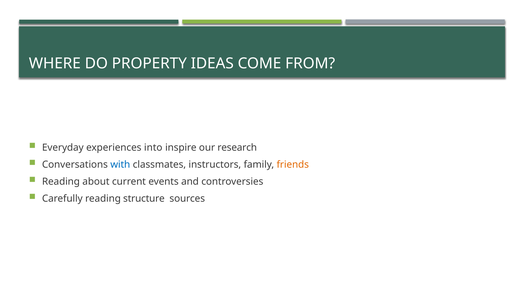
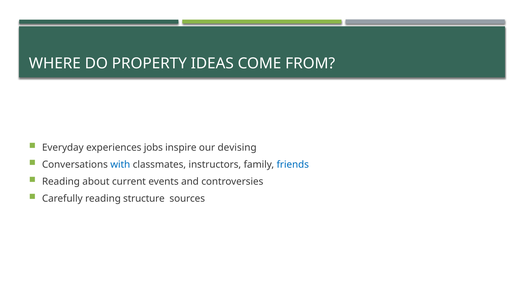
into: into -> jobs
research: research -> devising
friends colour: orange -> blue
